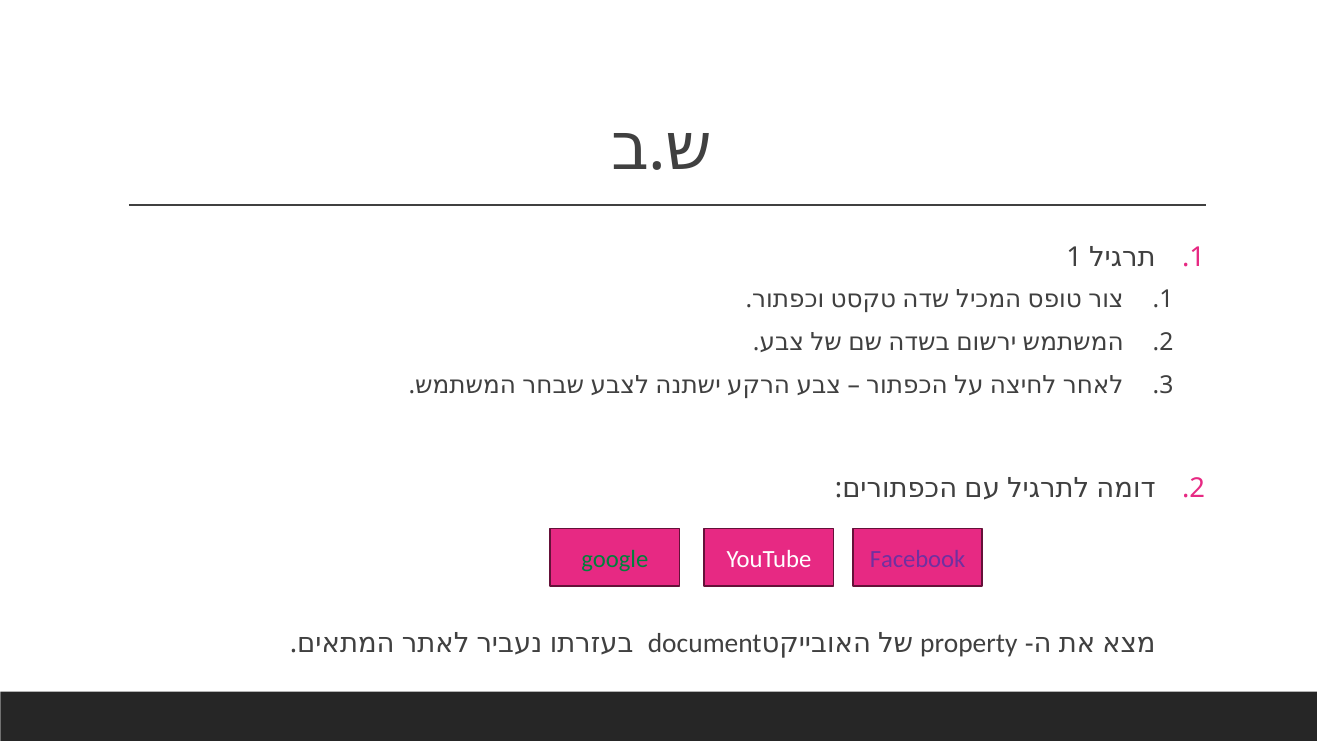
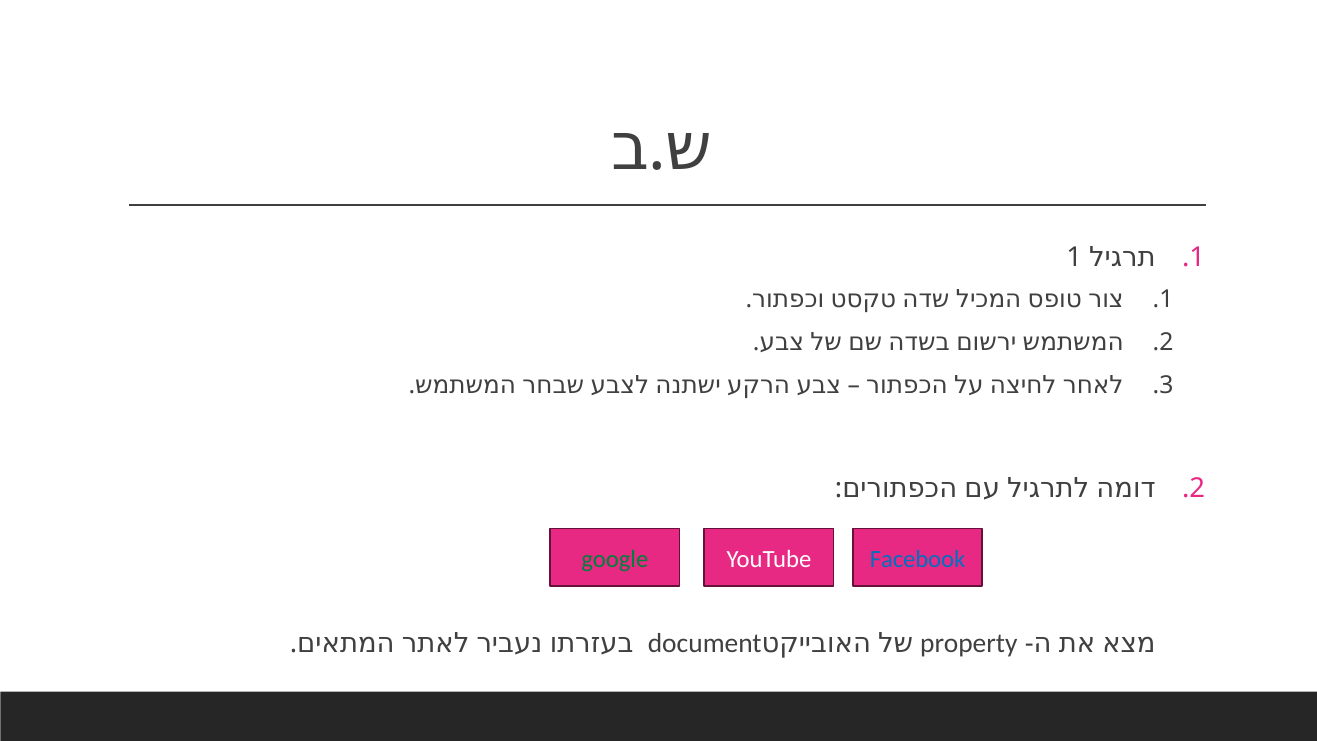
Facebook colour: purple -> blue
